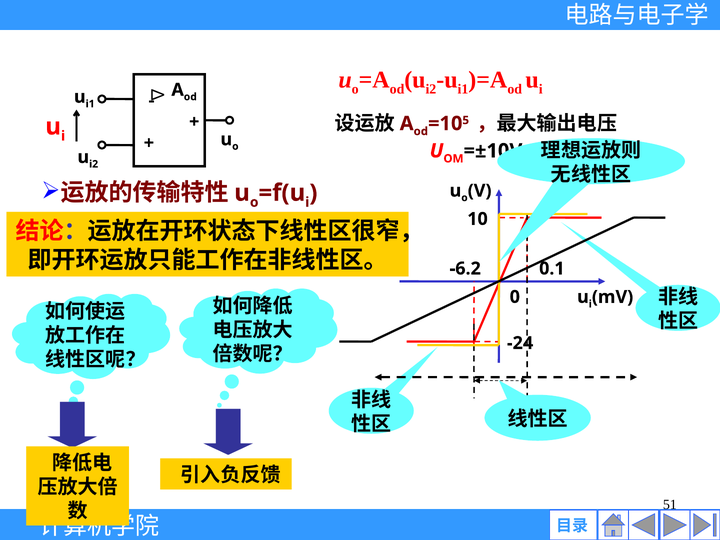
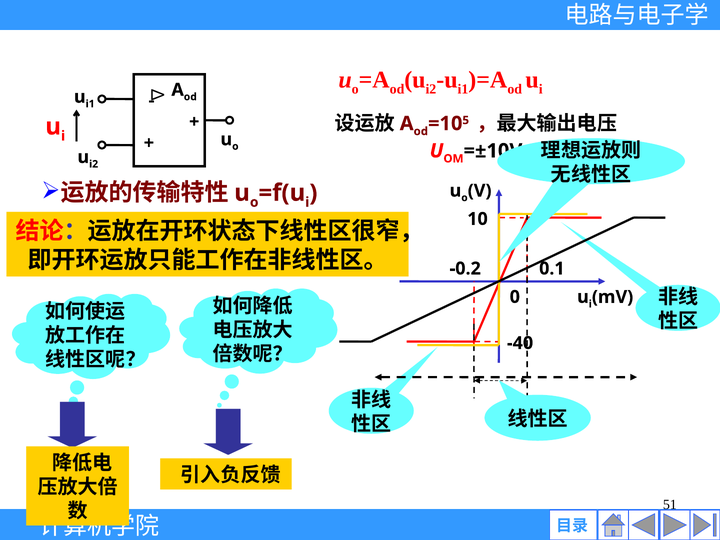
-6.2: -6.2 -> -0.2
-24: -24 -> -40
